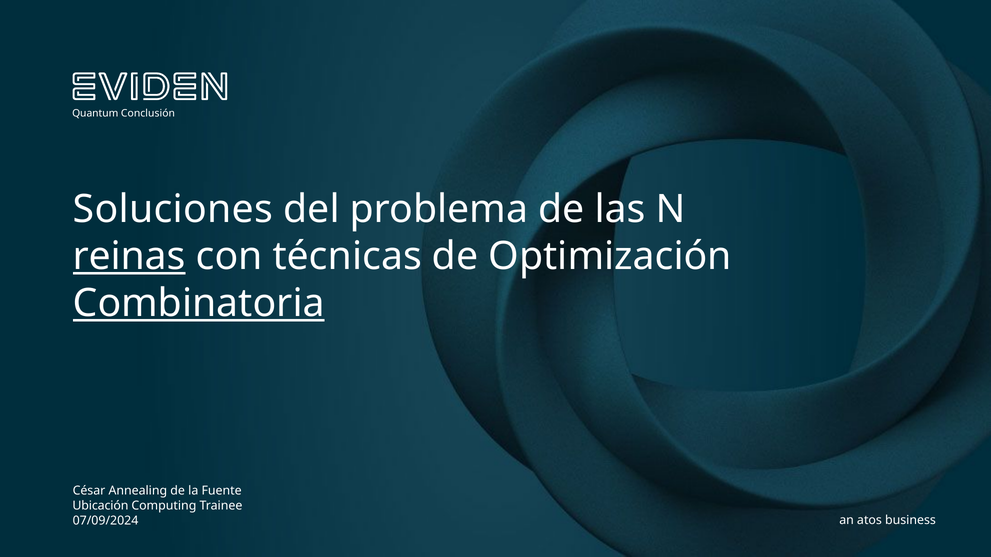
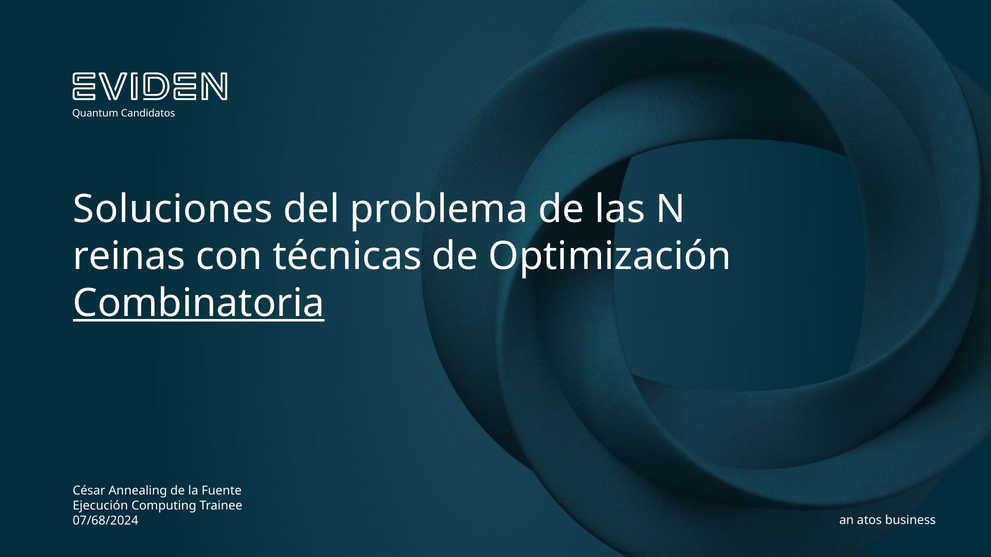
Conclusión: Conclusión -> Candidatos
reinas underline: present -> none
Ubicación: Ubicación -> Ejecución
07/09/2024: 07/09/2024 -> 07/68/2024
